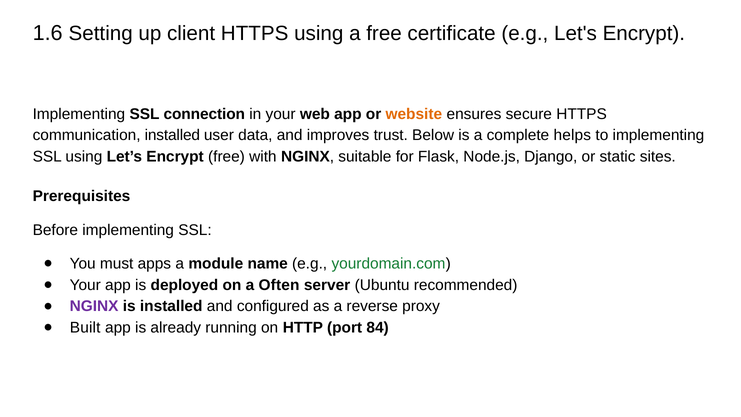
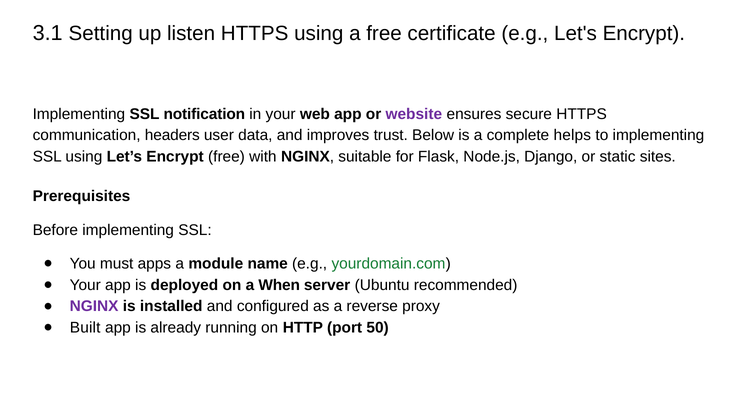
1.6: 1.6 -> 3.1
client: client -> listen
connection: connection -> notification
website colour: orange -> purple
communication installed: installed -> headers
Often: Often -> When
84: 84 -> 50
